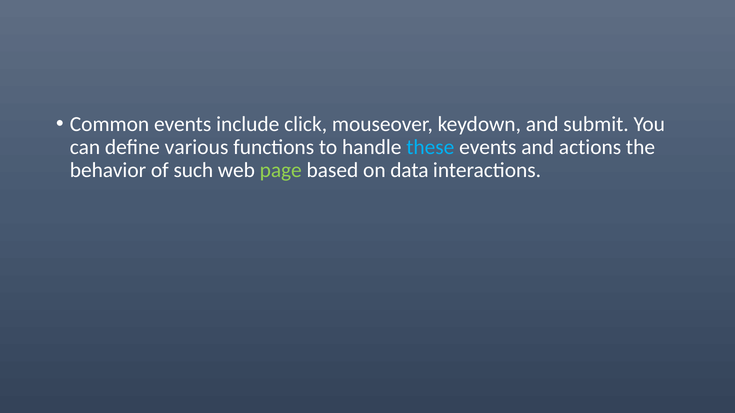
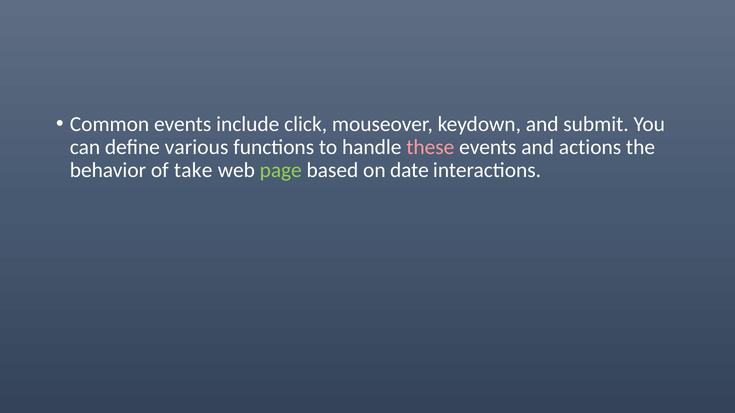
these colour: light blue -> pink
such: such -> take
data: data -> date
